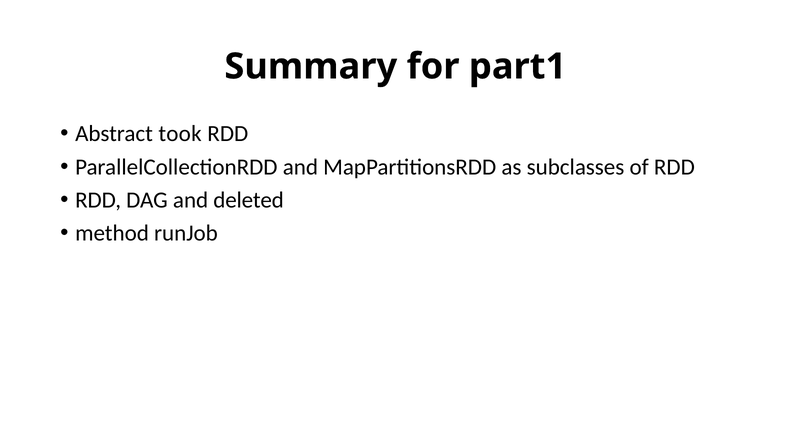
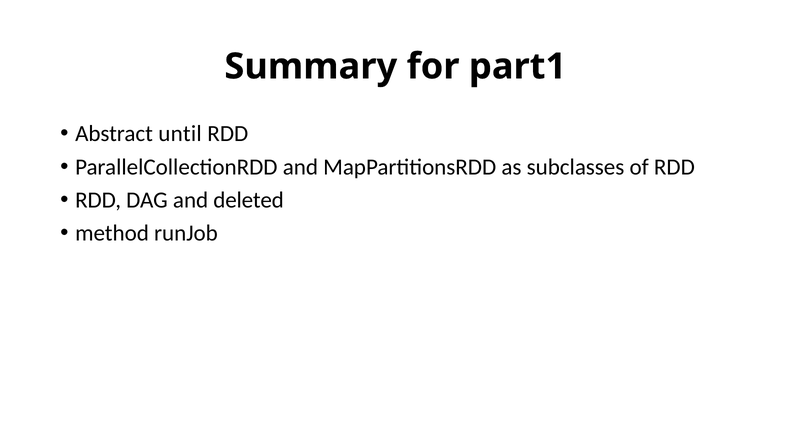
took: took -> until
